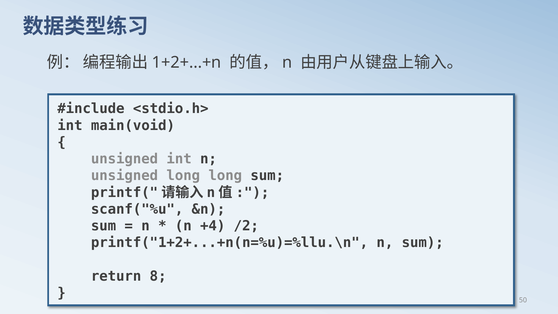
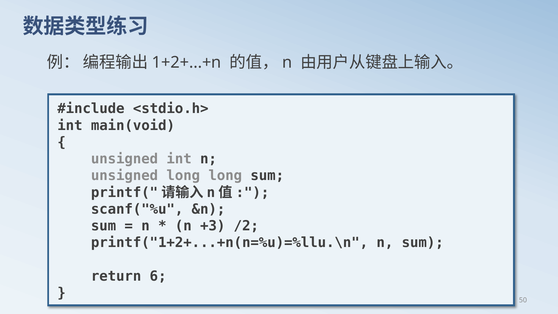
+4: +4 -> +3
8: 8 -> 6
